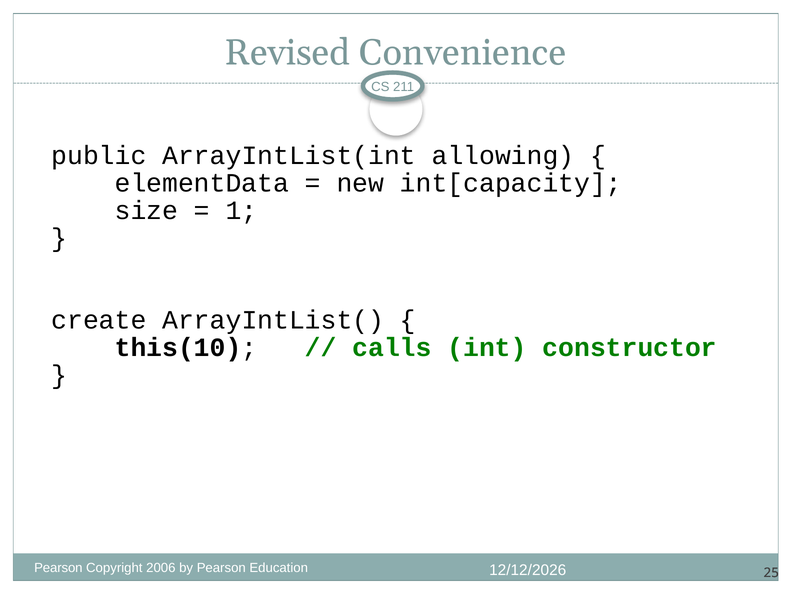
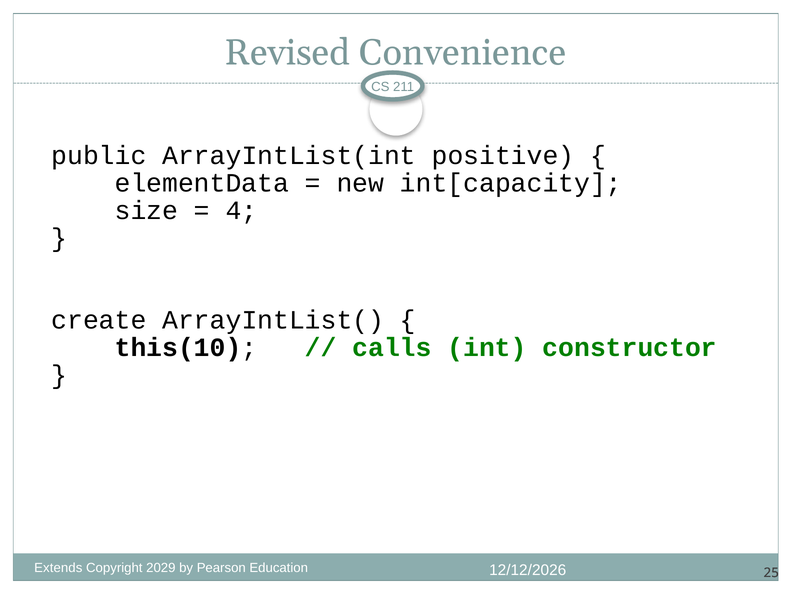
allowing: allowing -> positive
1: 1 -> 4
Pearson at (58, 568): Pearson -> Extends
2006: 2006 -> 2029
